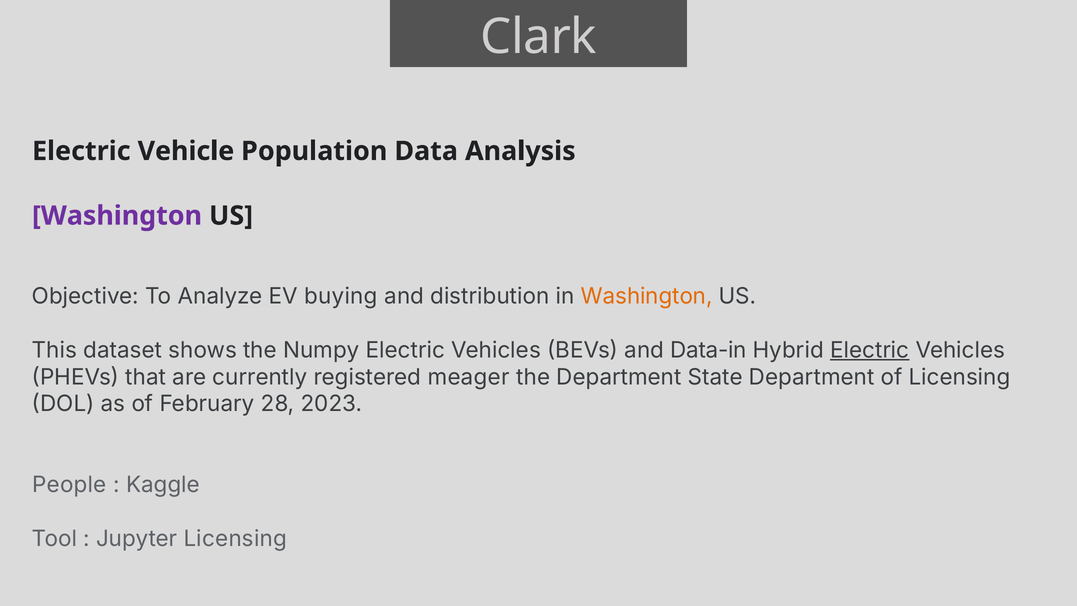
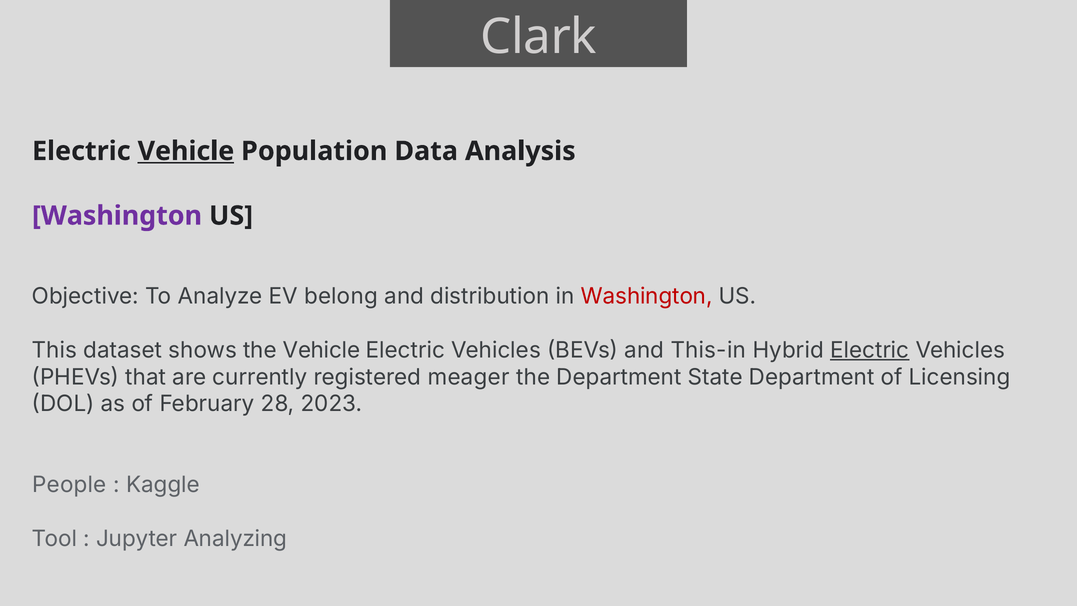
Vehicle at (186, 151) underline: none -> present
buying: buying -> belong
Washington at (647, 296) colour: orange -> red
the Numpy: Numpy -> Vehicle
Data-in: Data-in -> This-in
Jupyter Licensing: Licensing -> Analyzing
